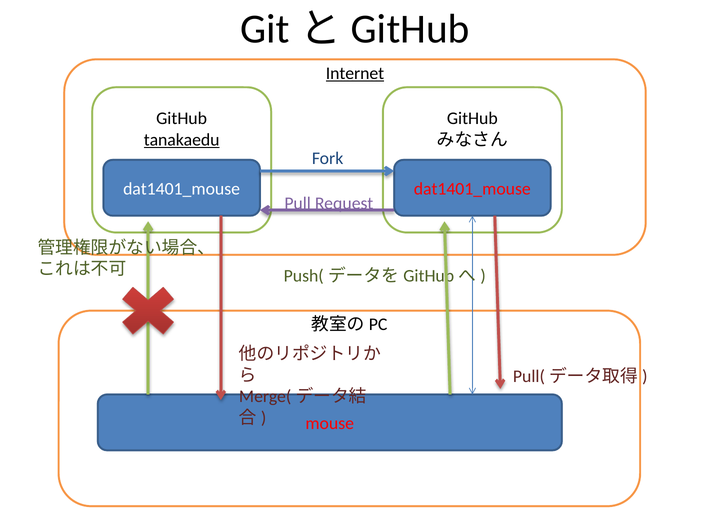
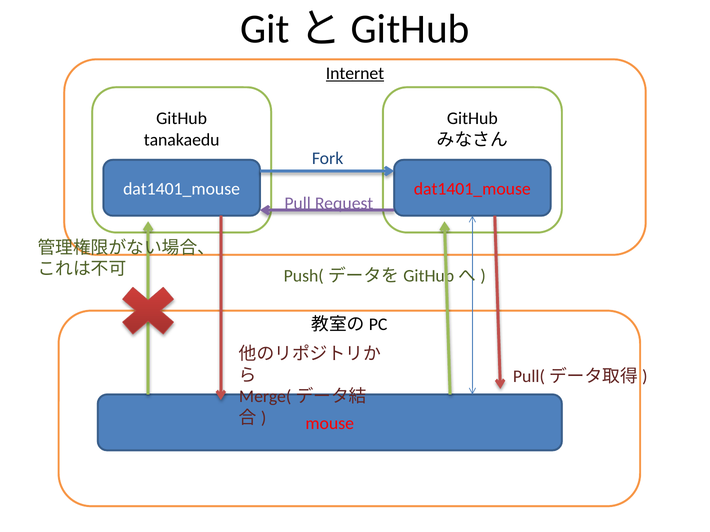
tanakaedu underline: present -> none
